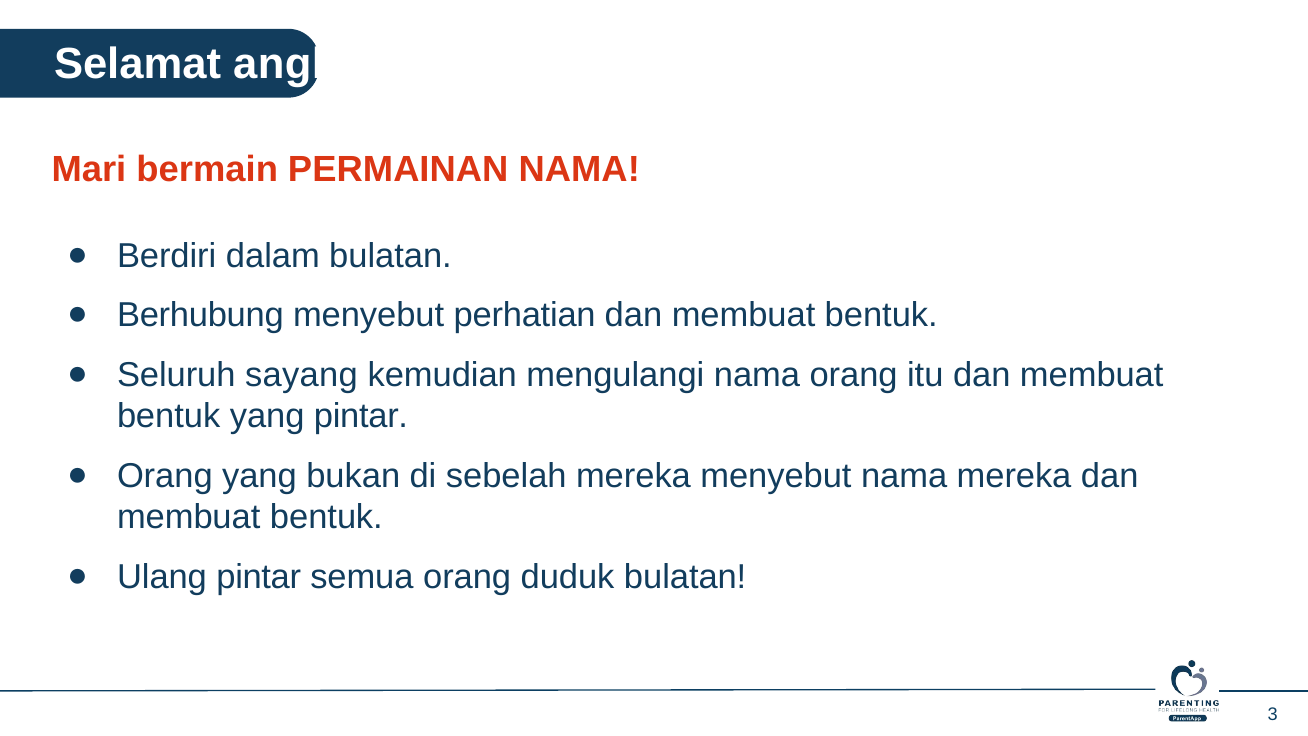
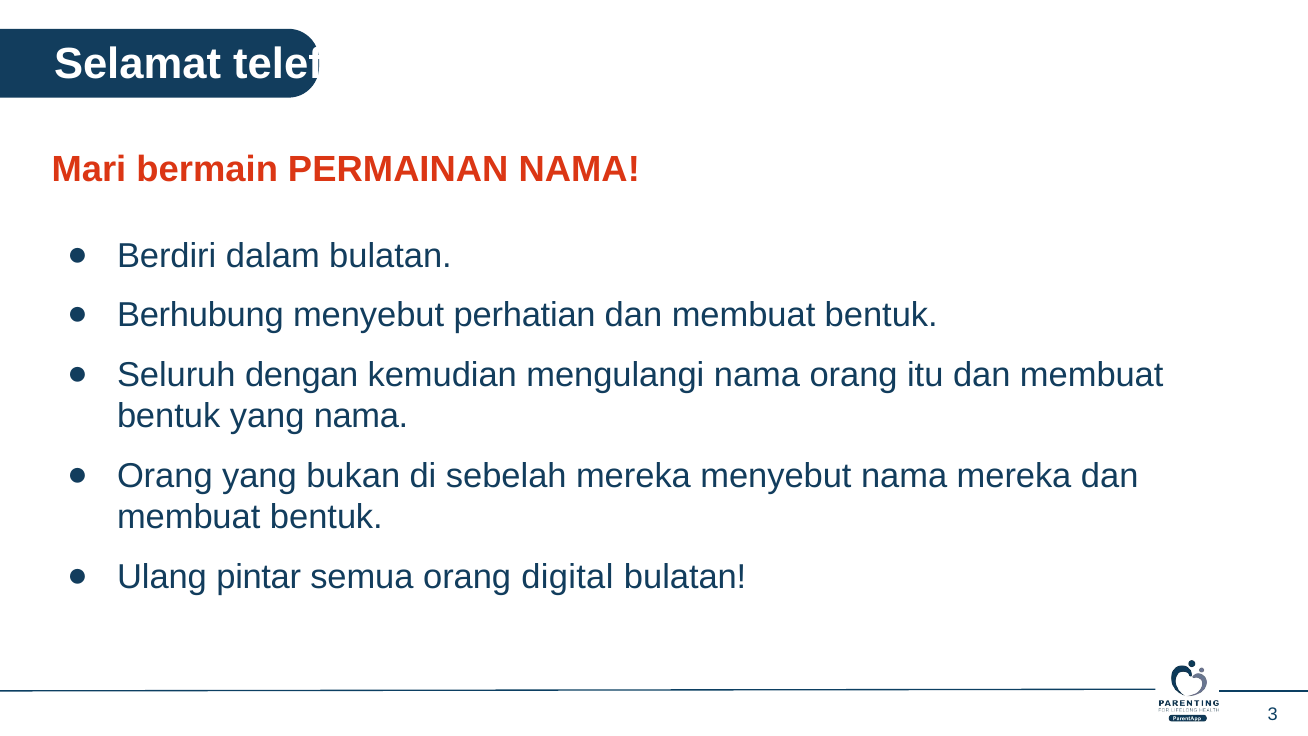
angkat: angkat -> telefon
sayang: sayang -> dengan
yang pintar: pintar -> nama
duduk: duduk -> digital
